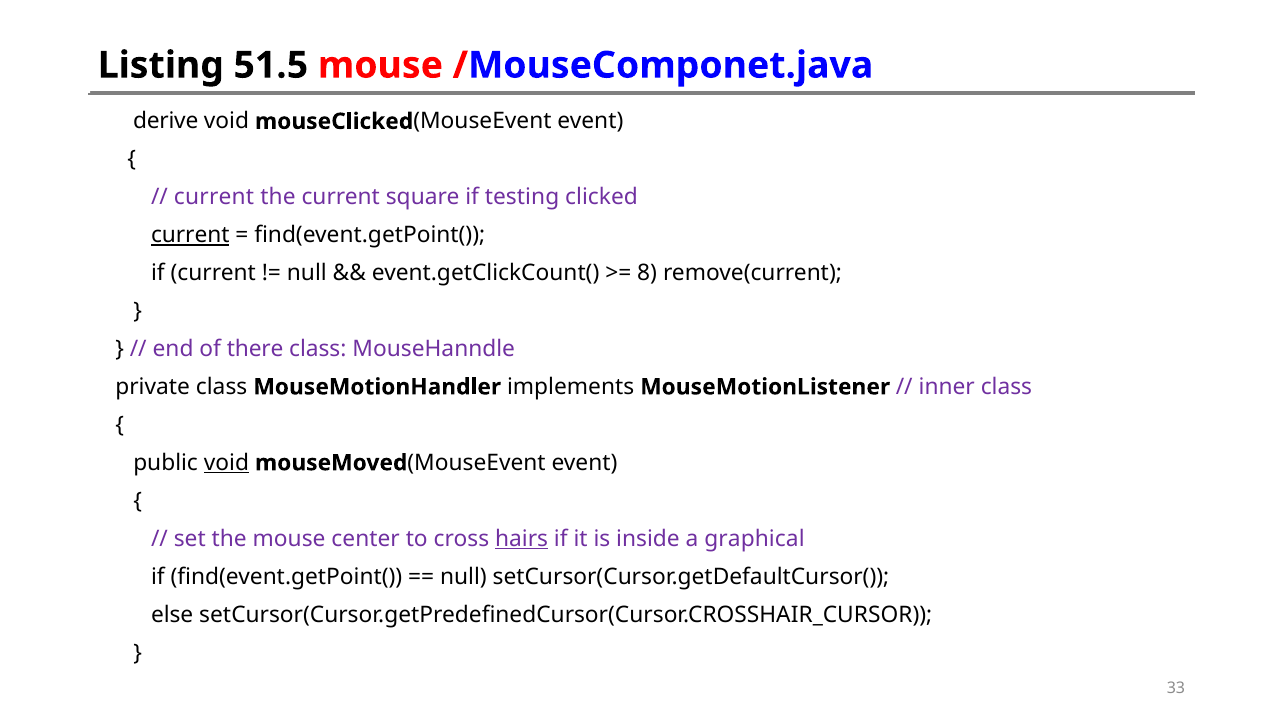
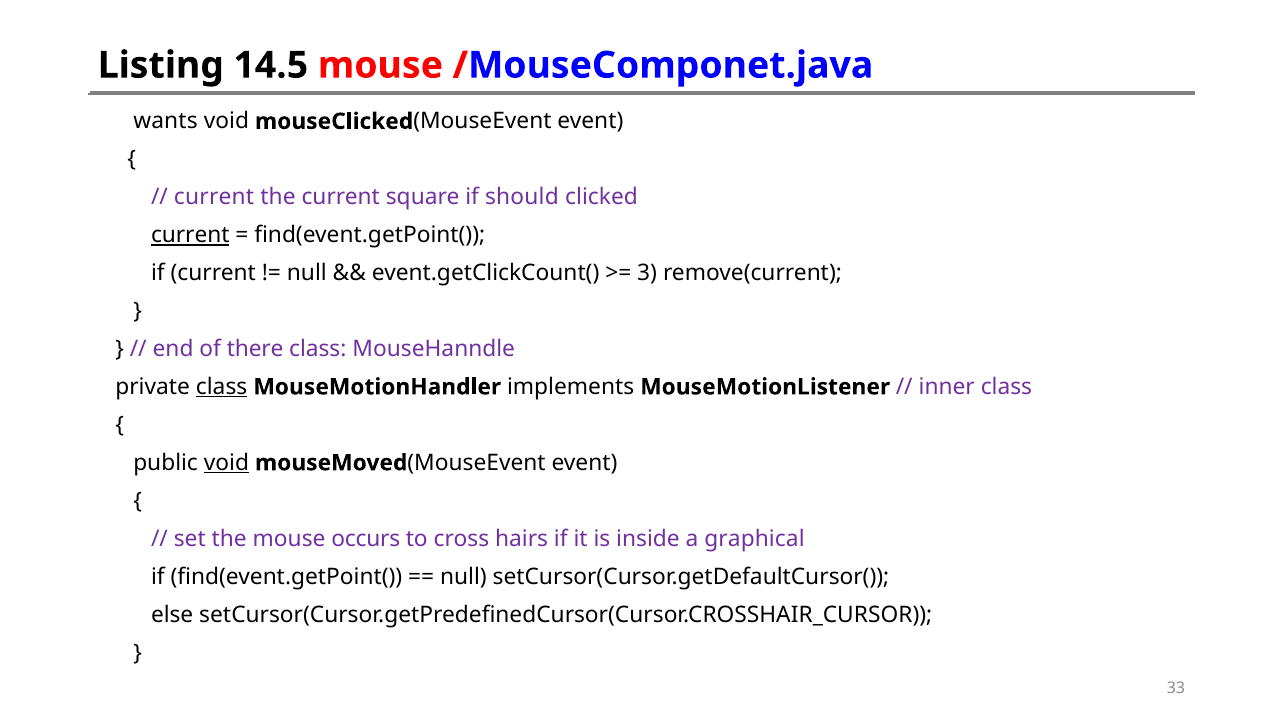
51.5: 51.5 -> 14.5
derive: derive -> wants
testing: testing -> should
8: 8 -> 3
class at (222, 387) underline: none -> present
center: center -> occurs
hairs underline: present -> none
